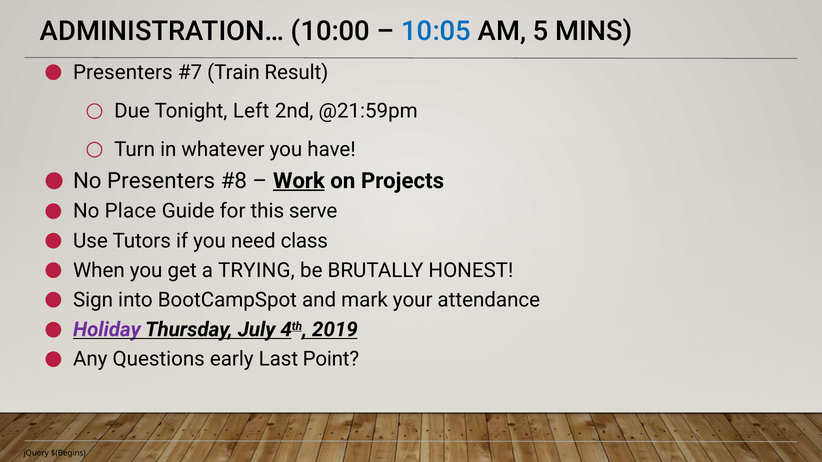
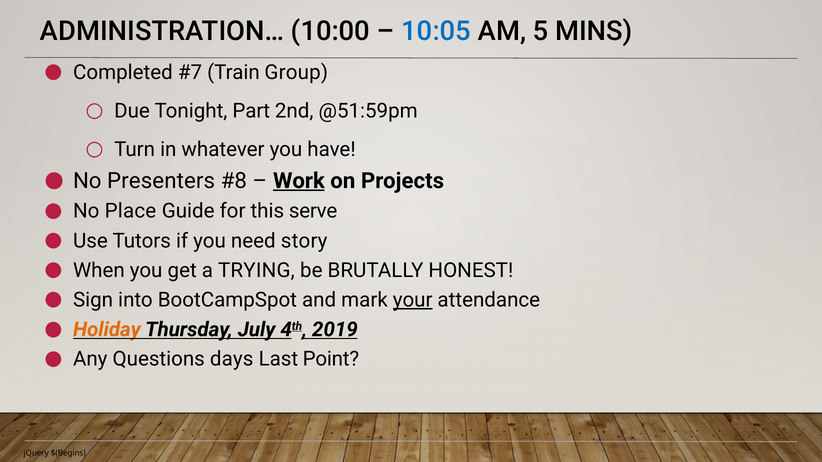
Presenters at (123, 72): Presenters -> Completed
Result: Result -> Group
Left: Left -> Part
@21:59pm: @21:59pm -> @51:59pm
class: class -> story
your underline: none -> present
Holiday colour: purple -> orange
early: early -> days
